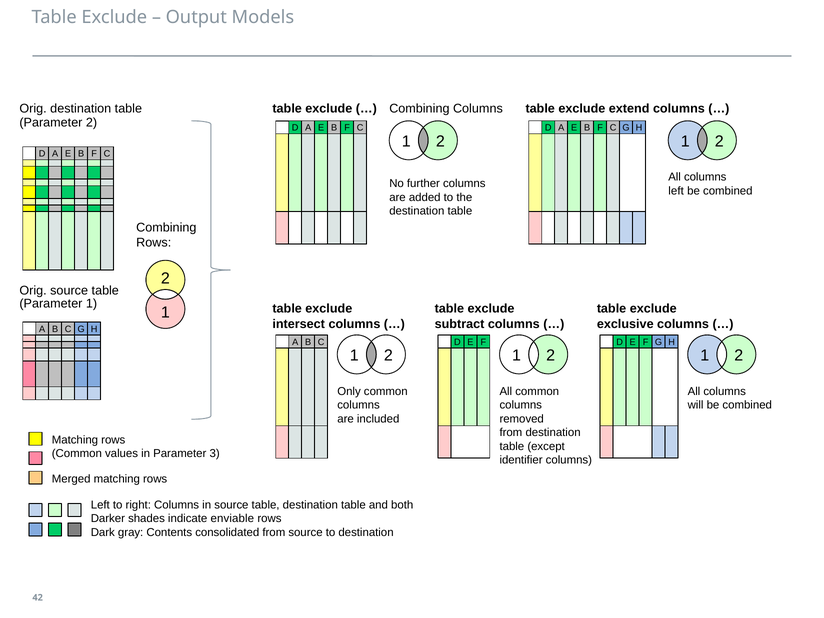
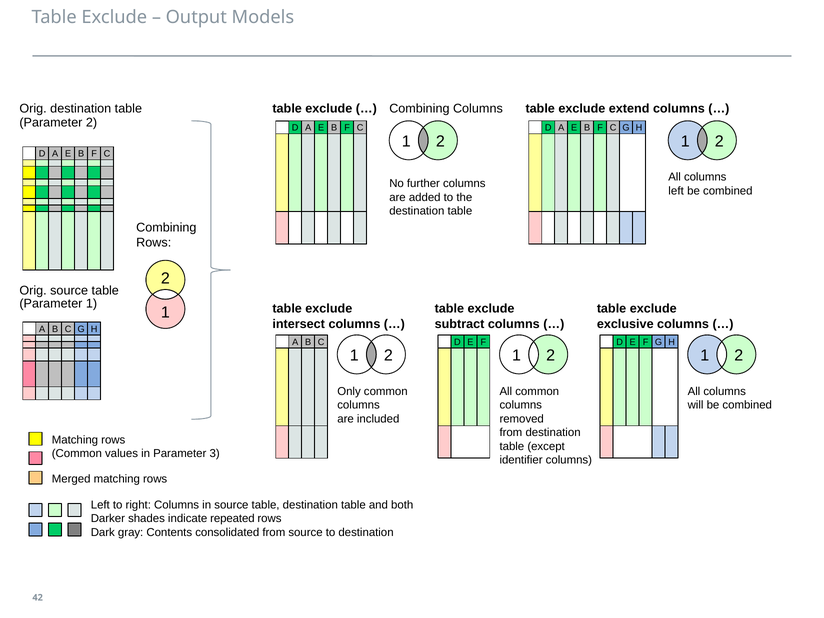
enviable: enviable -> repeated
